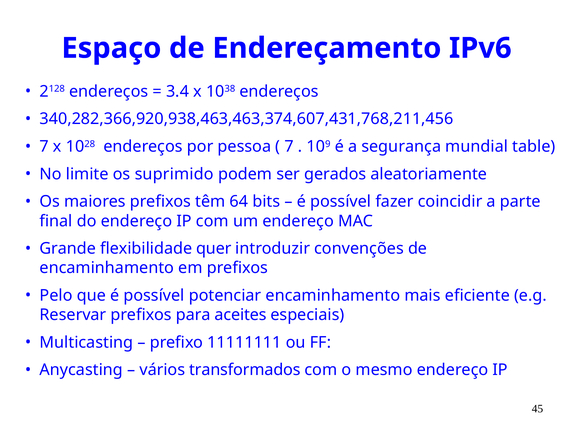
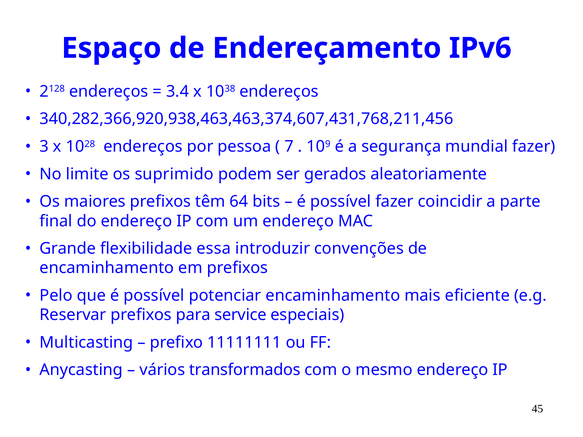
7 at (44, 147): 7 -> 3
mundial table: table -> fazer
quer: quer -> essa
aceites: aceites -> service
